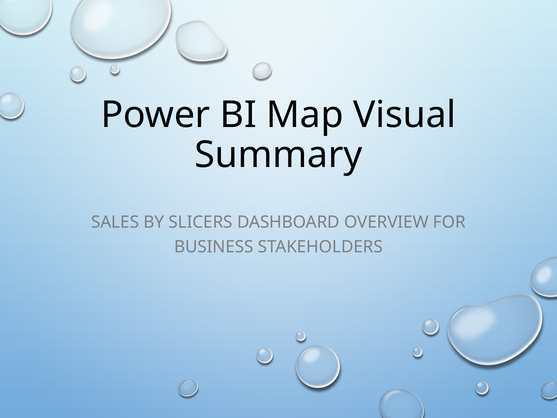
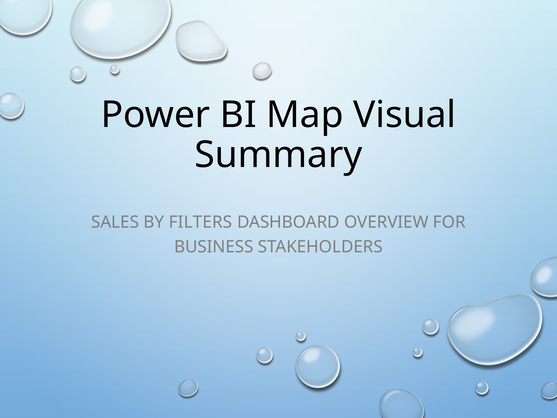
SLICERS: SLICERS -> FILTERS
